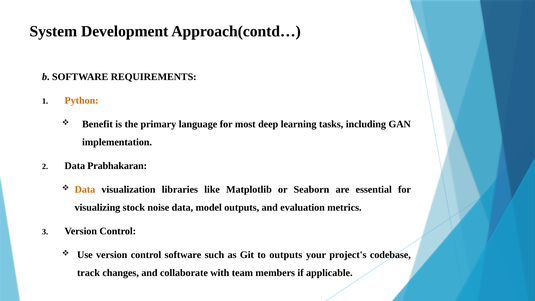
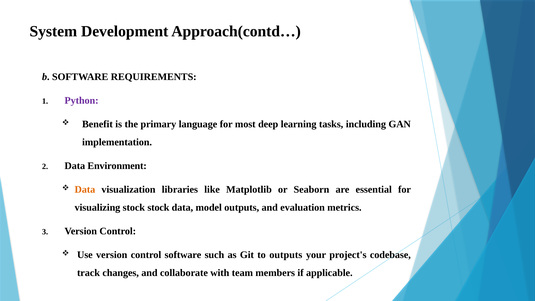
Python colour: orange -> purple
Prabhakaran: Prabhakaran -> Environment
stock noise: noise -> stock
